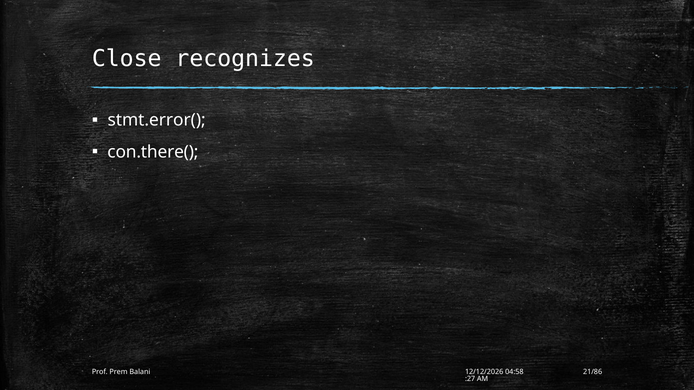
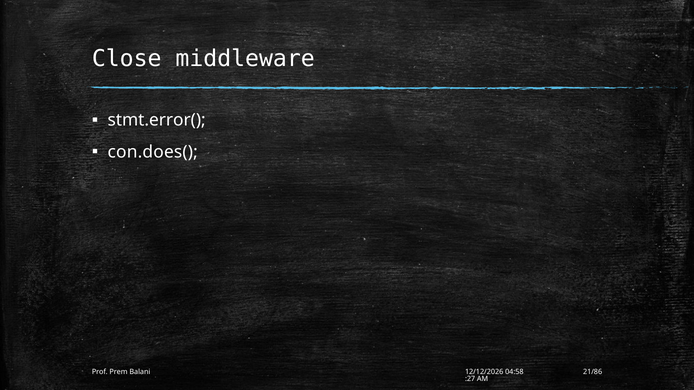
recognizes: recognizes -> middleware
con.there(: con.there( -> con.does(
